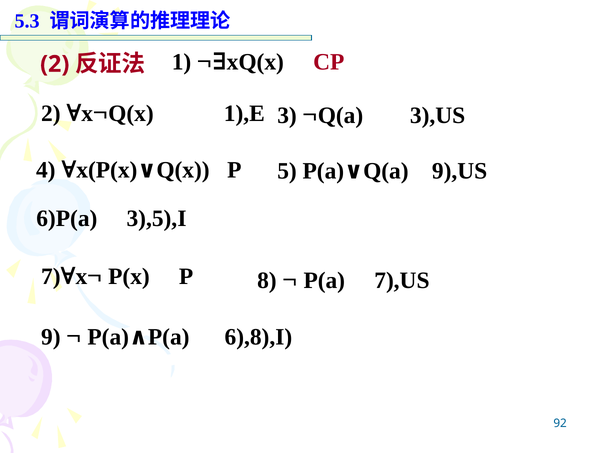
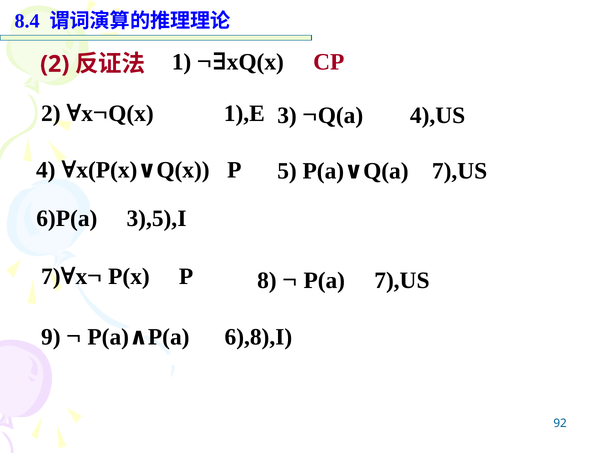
5.3: 5.3 -> 8.4
3),US: 3),US -> 4),US
9),US at (460, 170): 9),US -> 7),US
